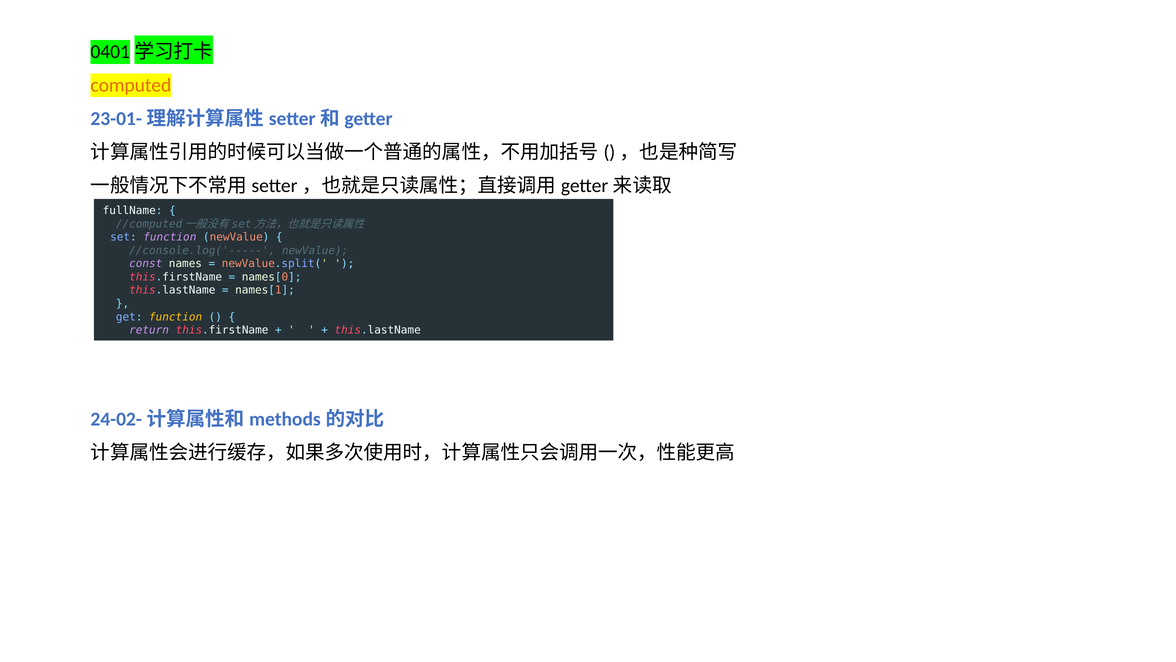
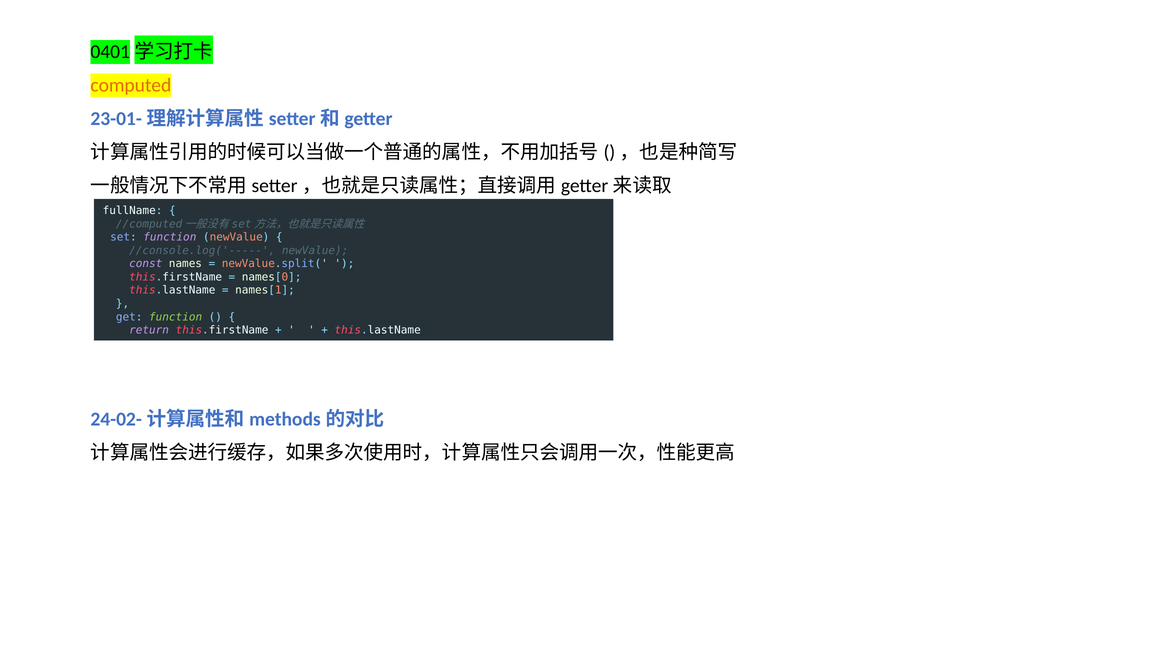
function at (176, 317) colour: yellow -> light green
